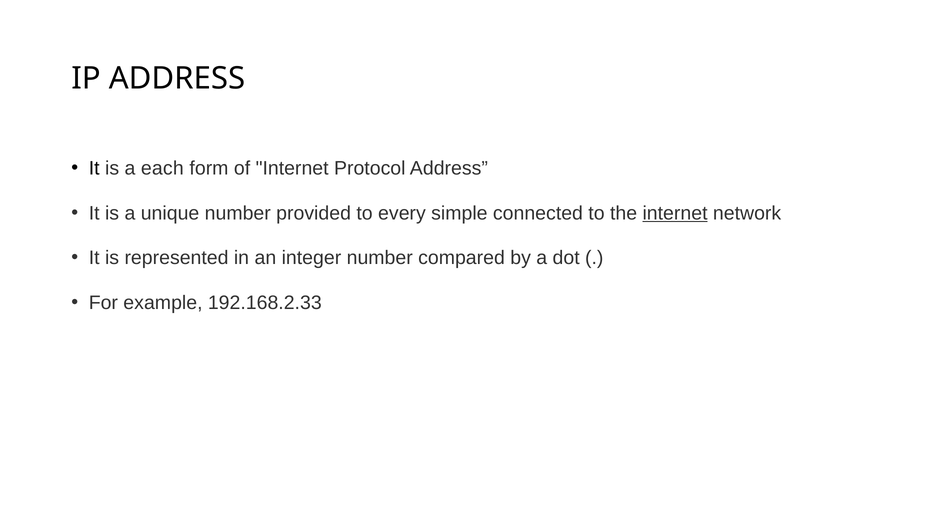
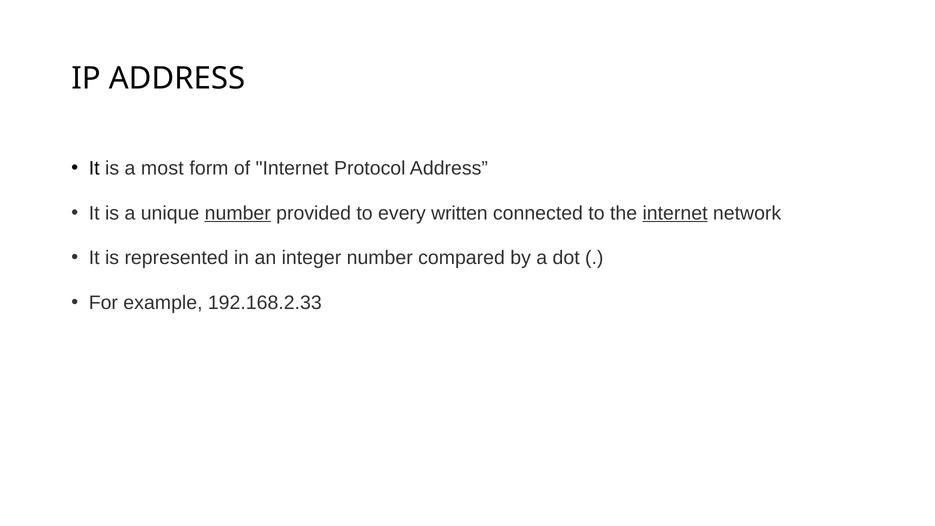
each: each -> most
number at (238, 213) underline: none -> present
simple: simple -> written
